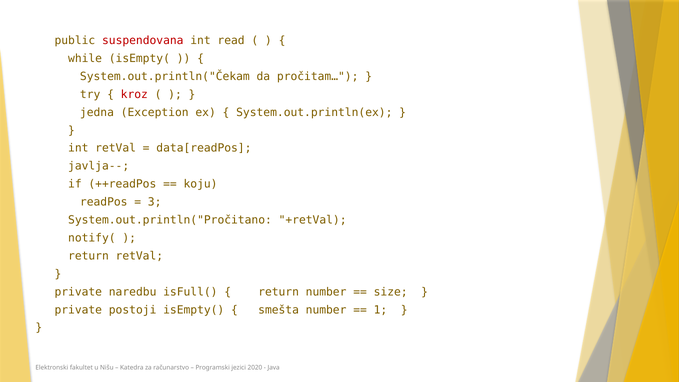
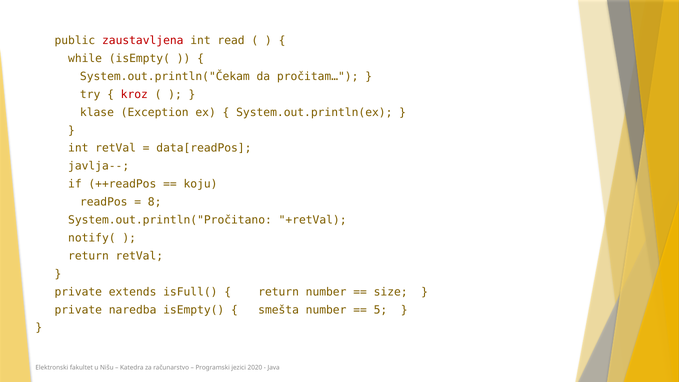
suspendovana: suspendovana -> zaustavljena
jedna: jedna -> klase
3: 3 -> 8
naredbu: naredbu -> extends
postoji: postoji -> naredba
1: 1 -> 5
